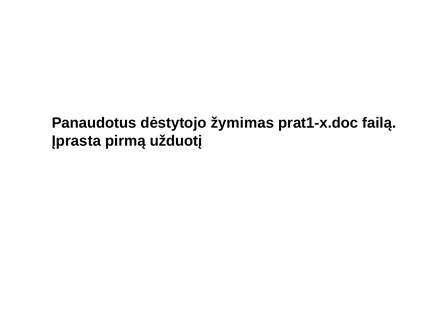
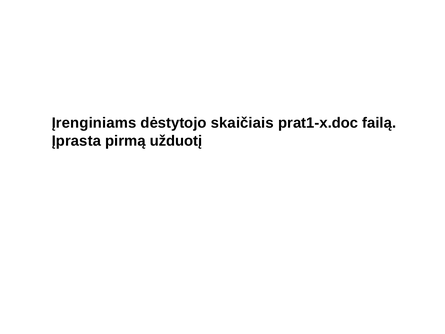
Panaudotus: Panaudotus -> Įrenginiams
žymimas: žymimas -> skaičiais
